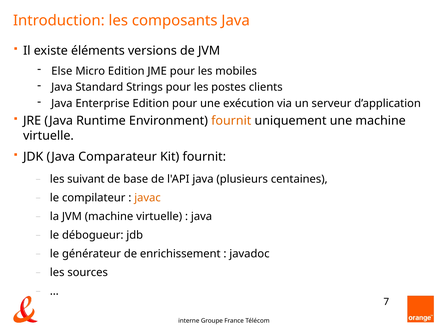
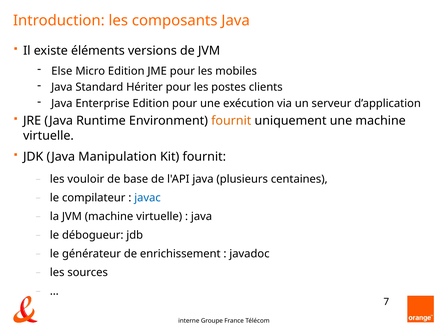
Strings: Strings -> Hériter
Comparateur: Comparateur -> Manipulation
suivant: suivant -> vouloir
javac colour: orange -> blue
